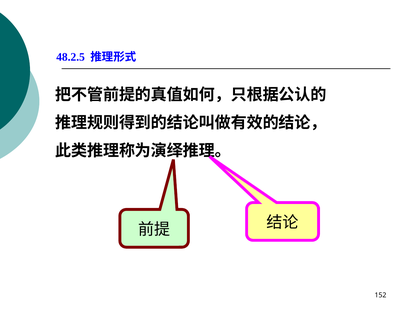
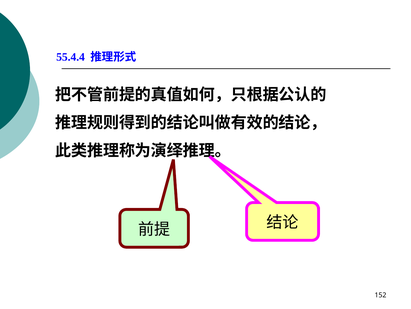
48.2.5: 48.2.5 -> 55.4.4
